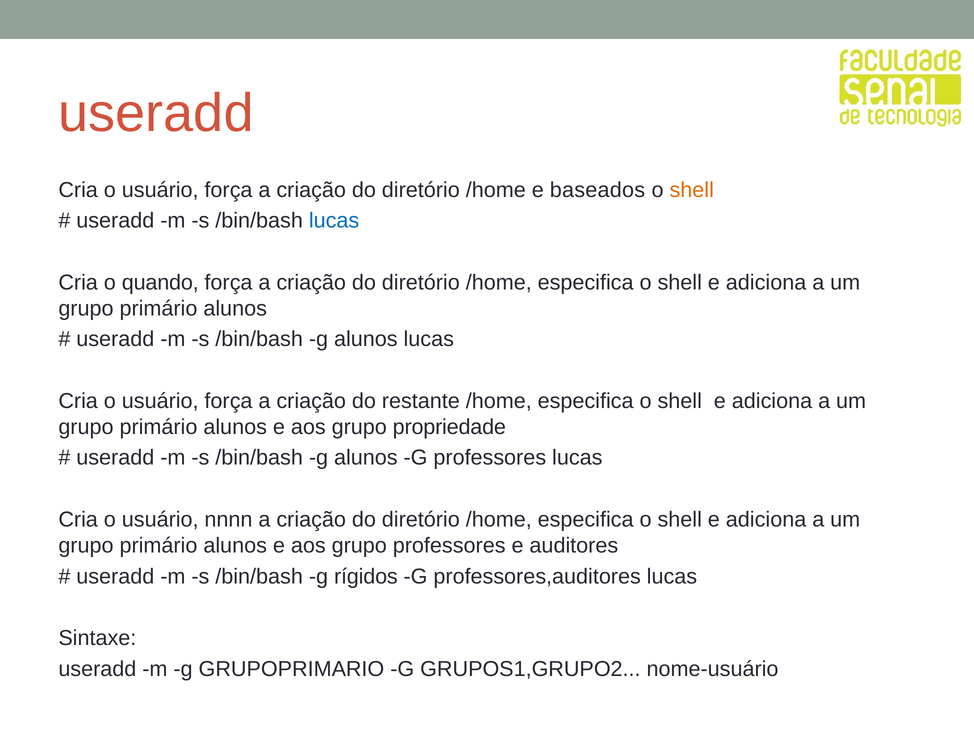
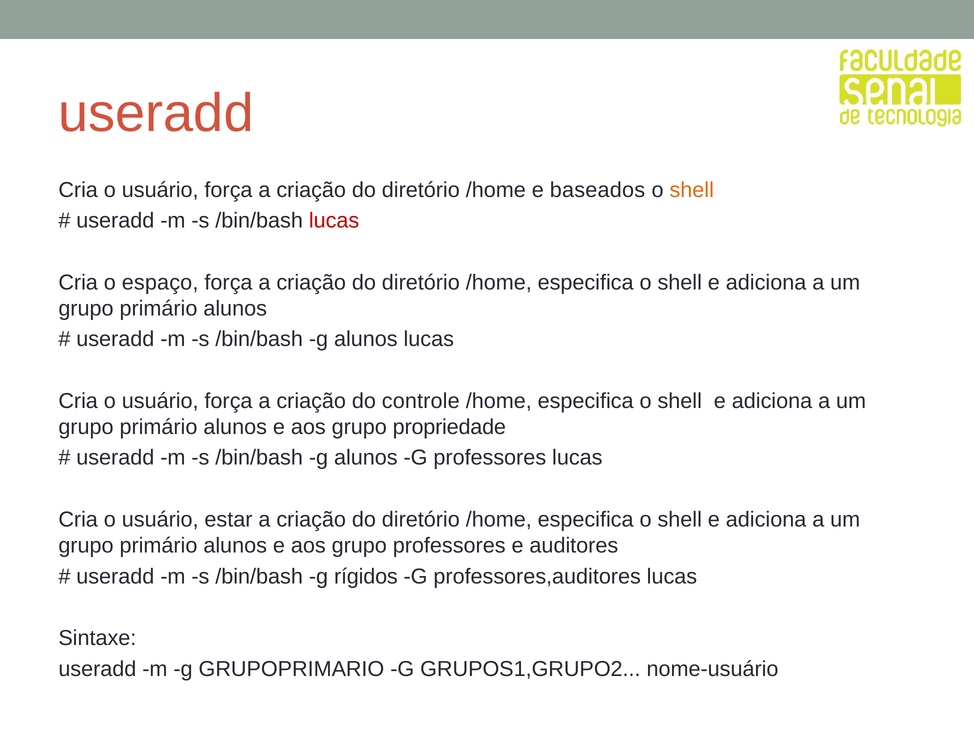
lucas at (334, 221) colour: blue -> red
quando: quando -> espaço
restante: restante -> controle
nnnn: nnnn -> estar
